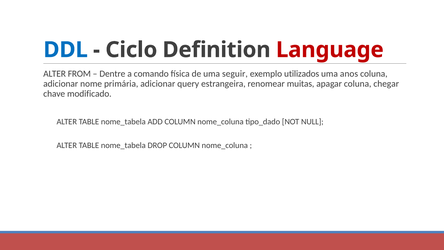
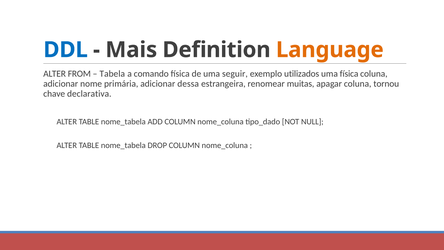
Ciclo: Ciclo -> Mais
Language colour: red -> orange
Dentre: Dentre -> Tabela
uma anos: anos -> física
query: query -> dessa
chegar: chegar -> tornou
modificado: modificado -> declarativa
